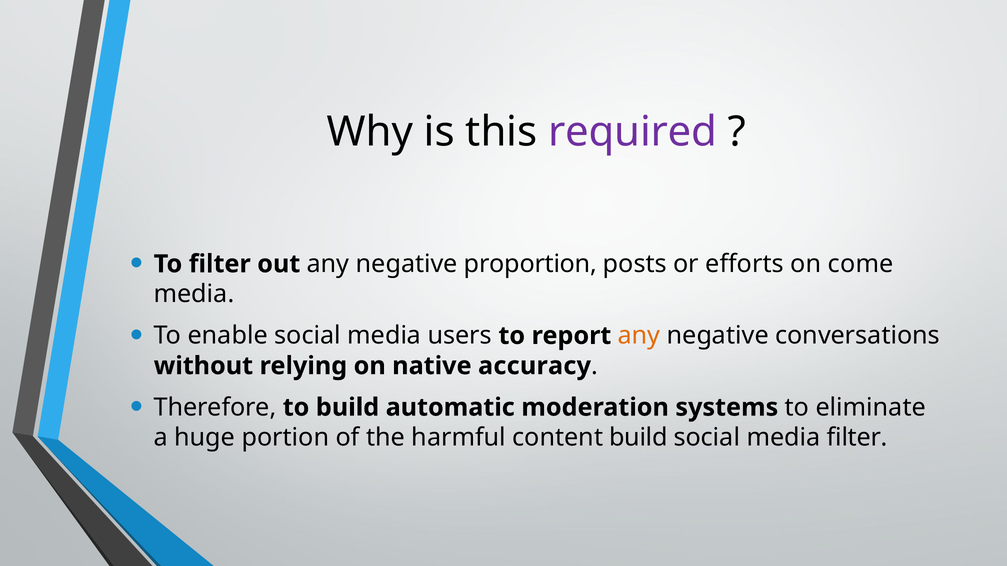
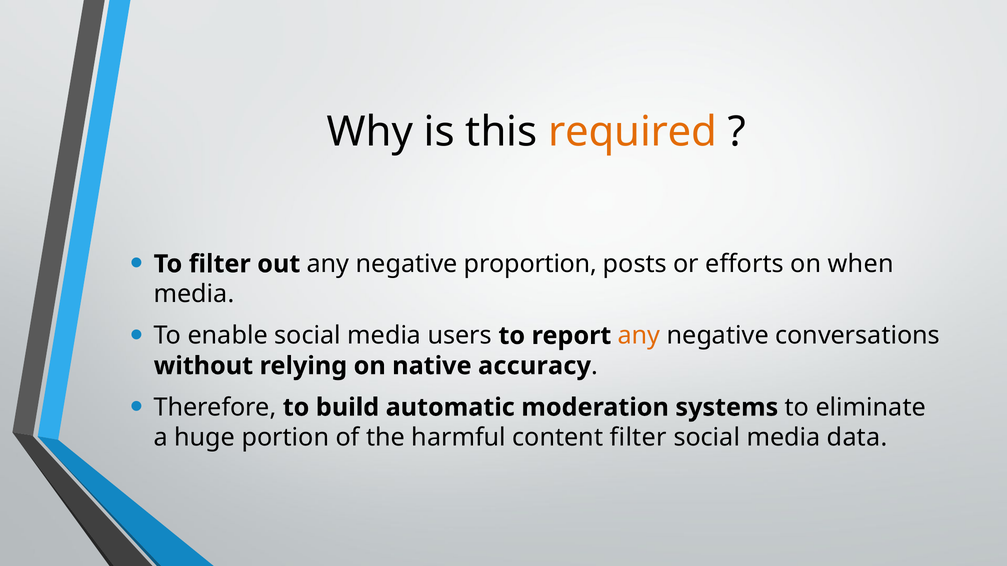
required colour: purple -> orange
come: come -> when
content build: build -> filter
media filter: filter -> data
